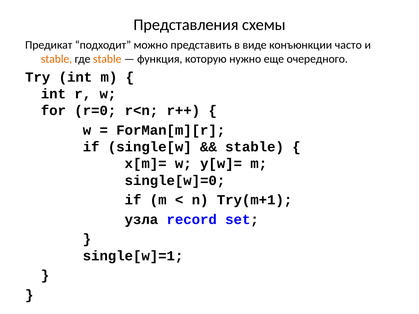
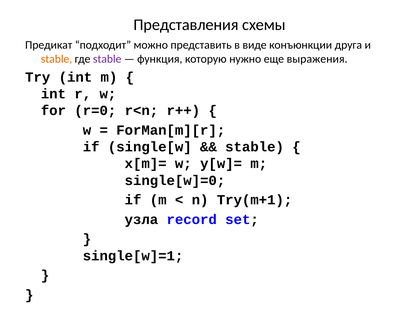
часто: часто -> друга
stable at (107, 59) colour: orange -> purple
очередного: очередного -> выражения
